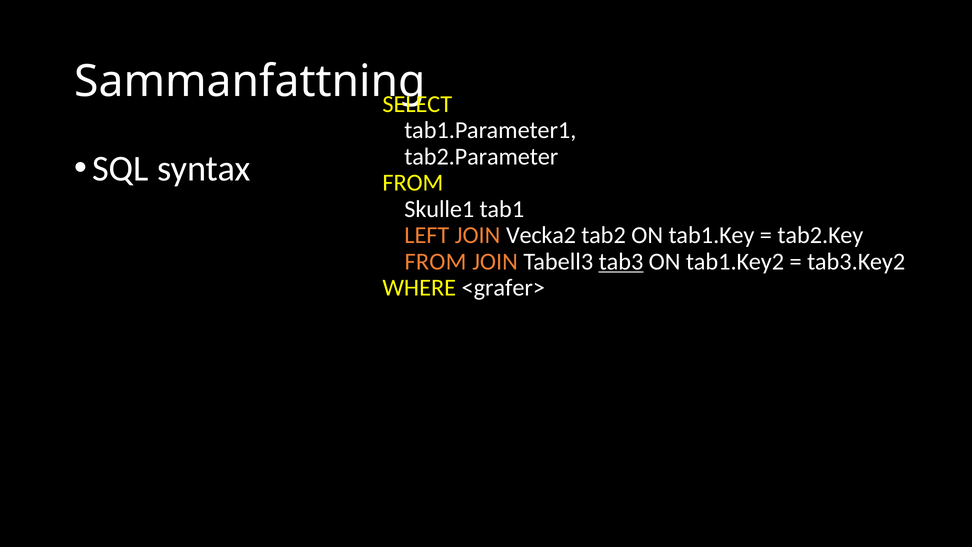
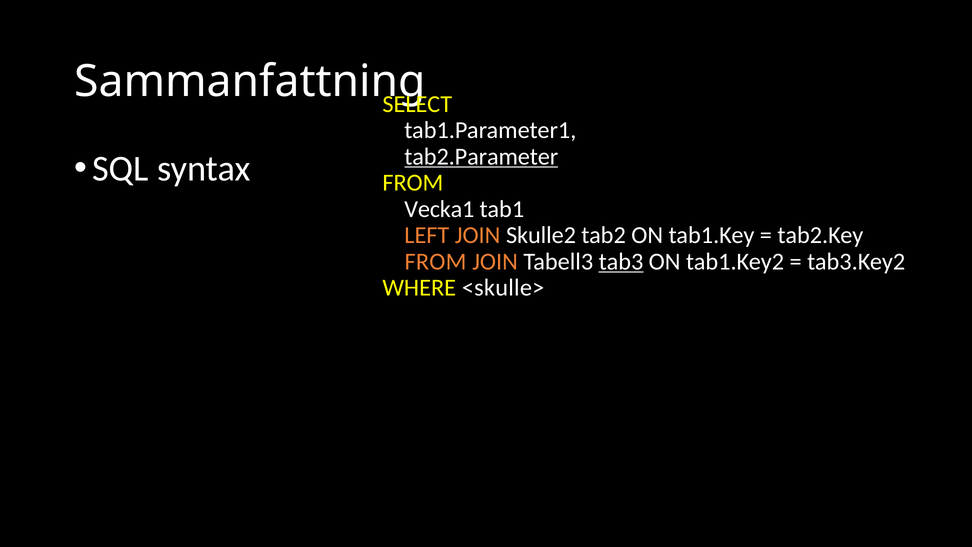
tab2.Parameter underline: none -> present
Skulle1: Skulle1 -> Vecka1
Vecka2: Vecka2 -> Skulle2
<grafer>: <grafer> -> <skulle>
